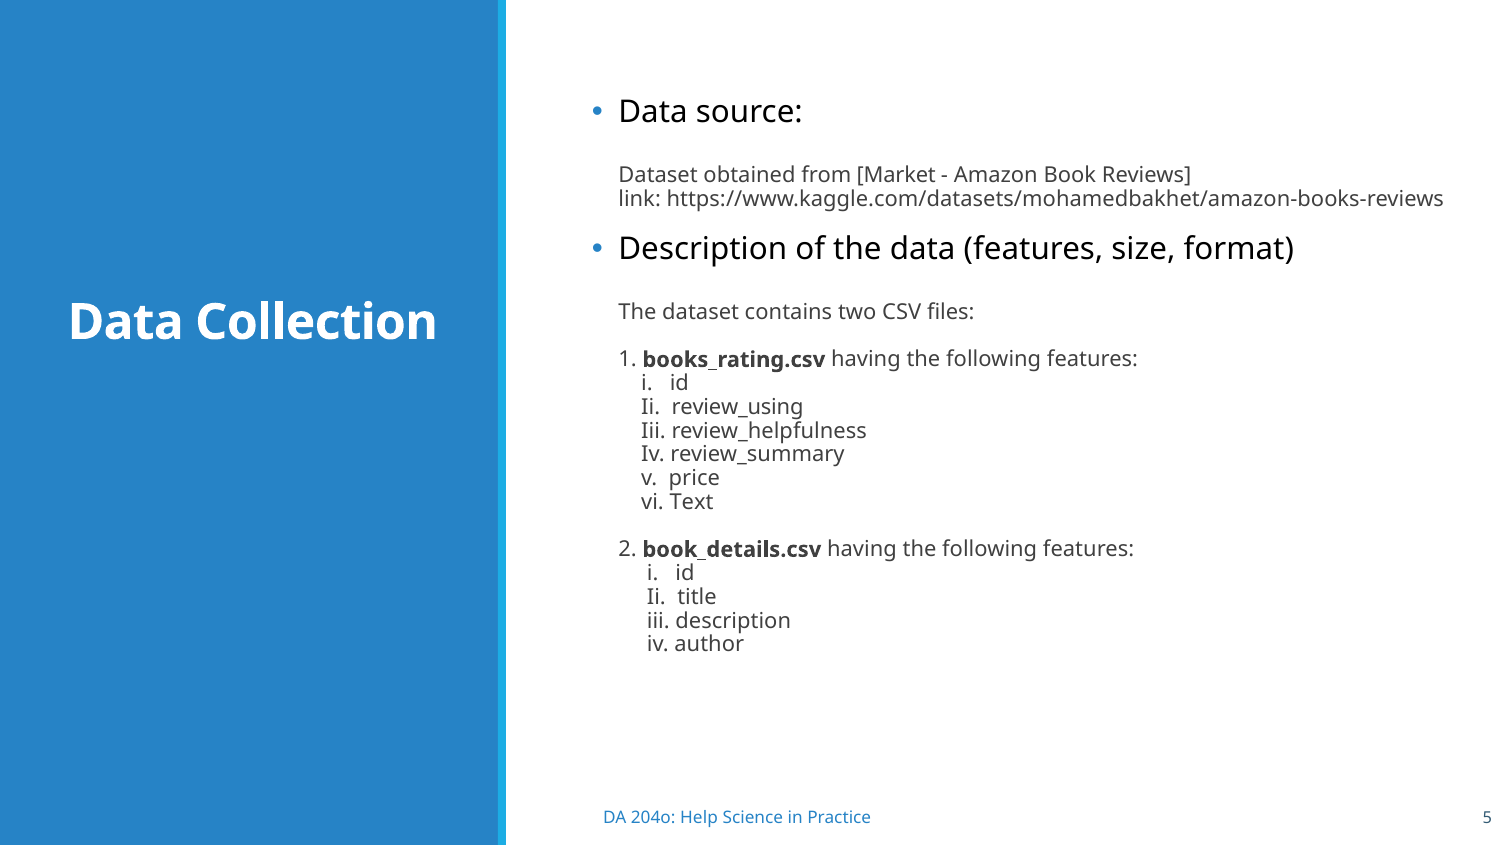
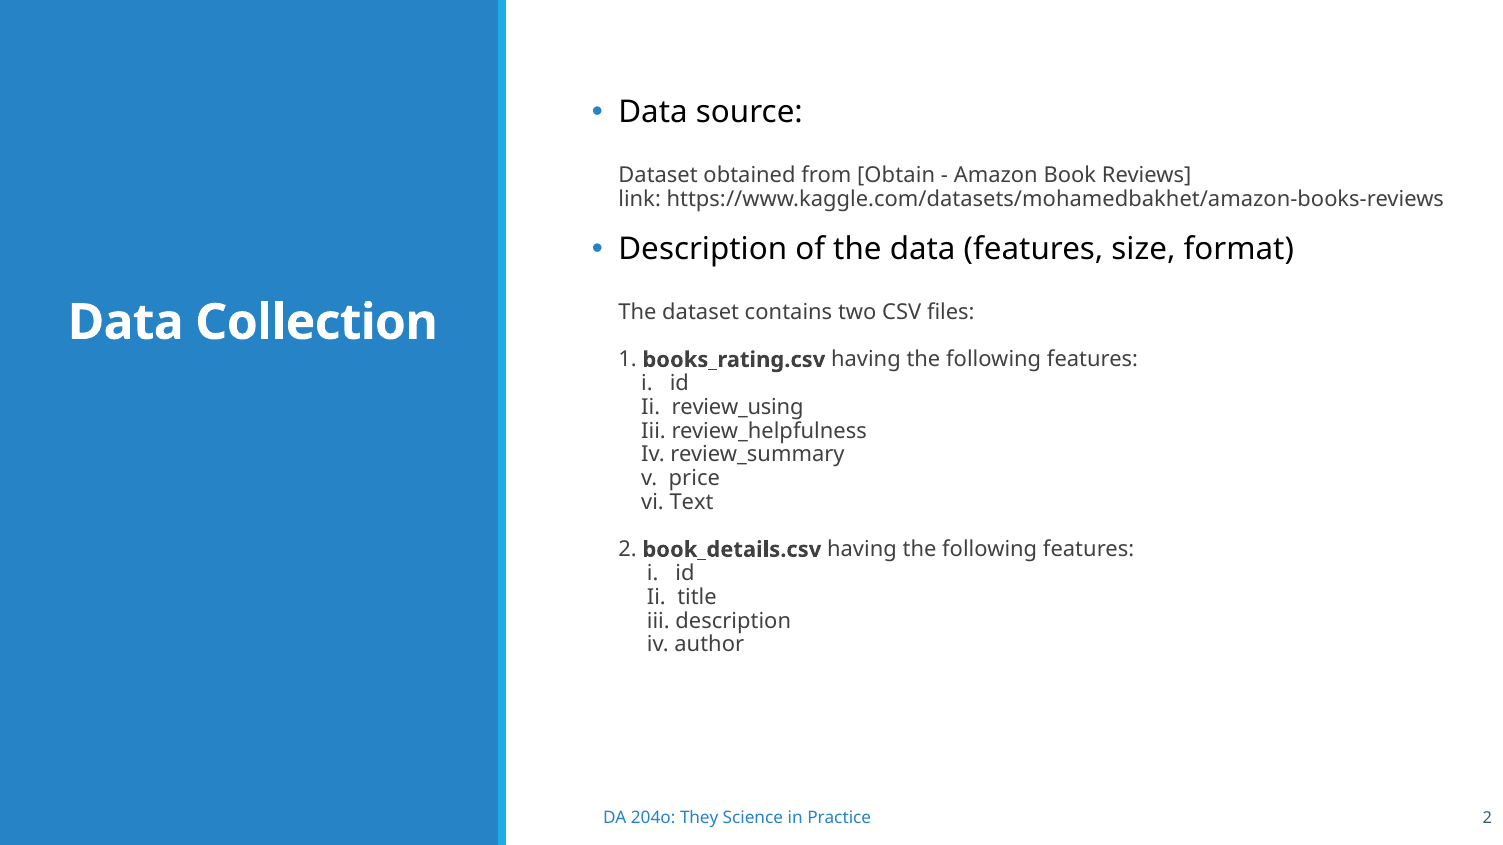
Market: Market -> Obtain
Help: Help -> They
Practice 5: 5 -> 2
